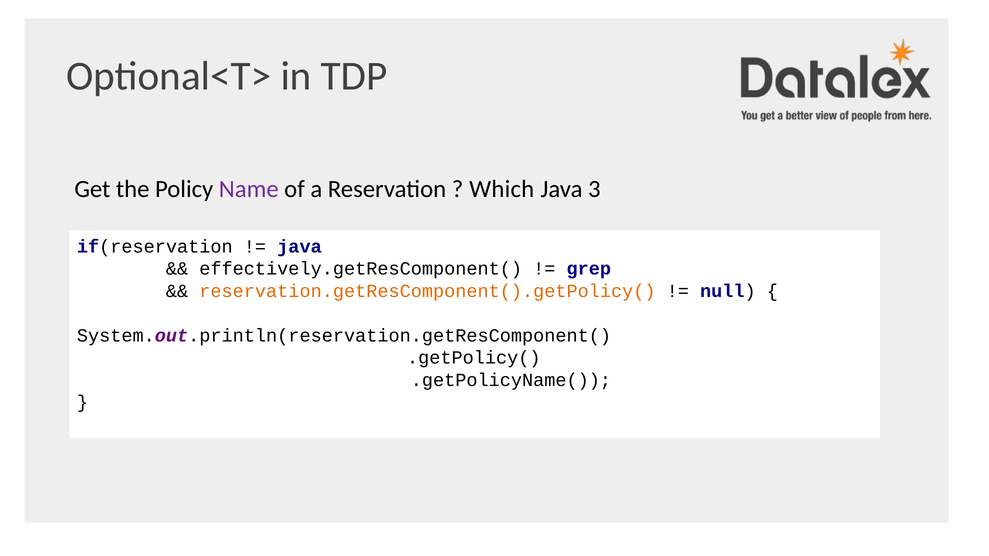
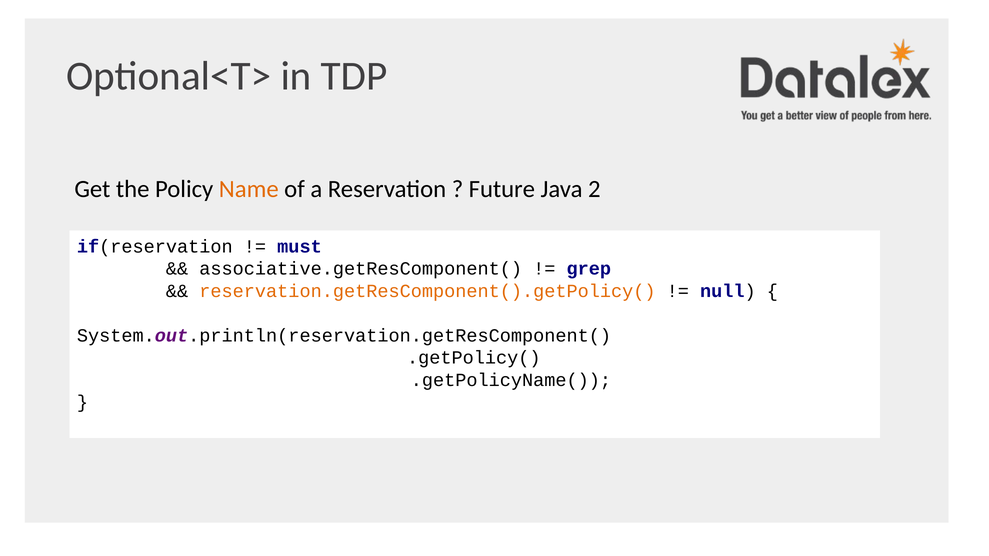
Name colour: purple -> orange
Which: Which -> Future
3: 3 -> 2
java at (300, 247): java -> must
effectively.getResComponent(: effectively.getResComponent( -> associative.getResComponent(
